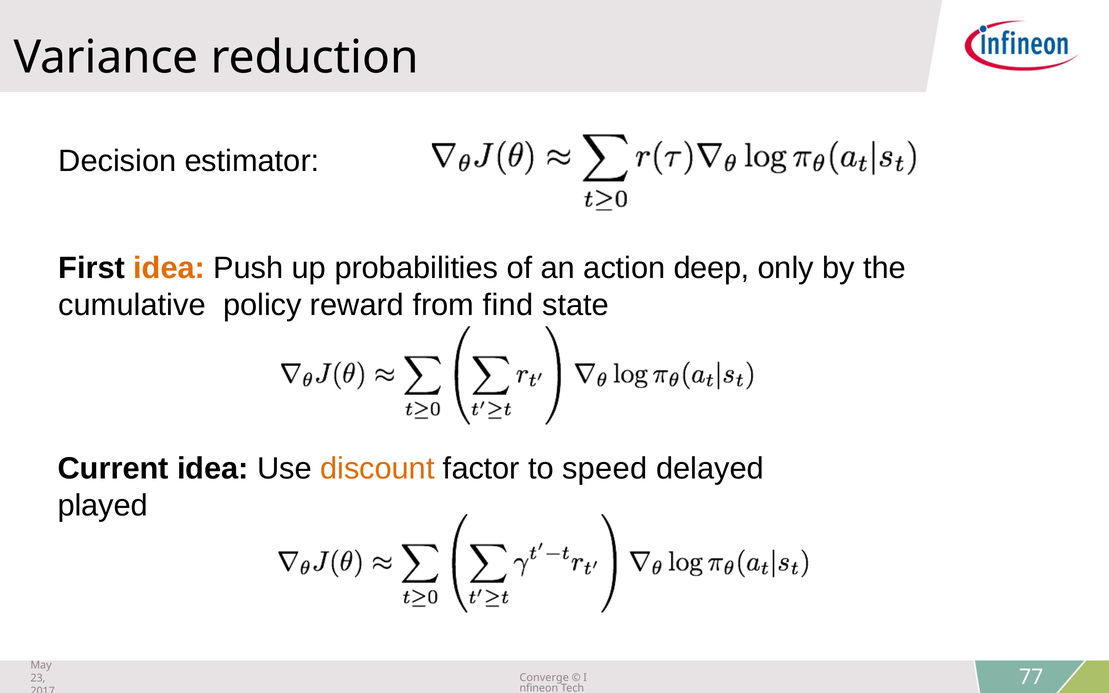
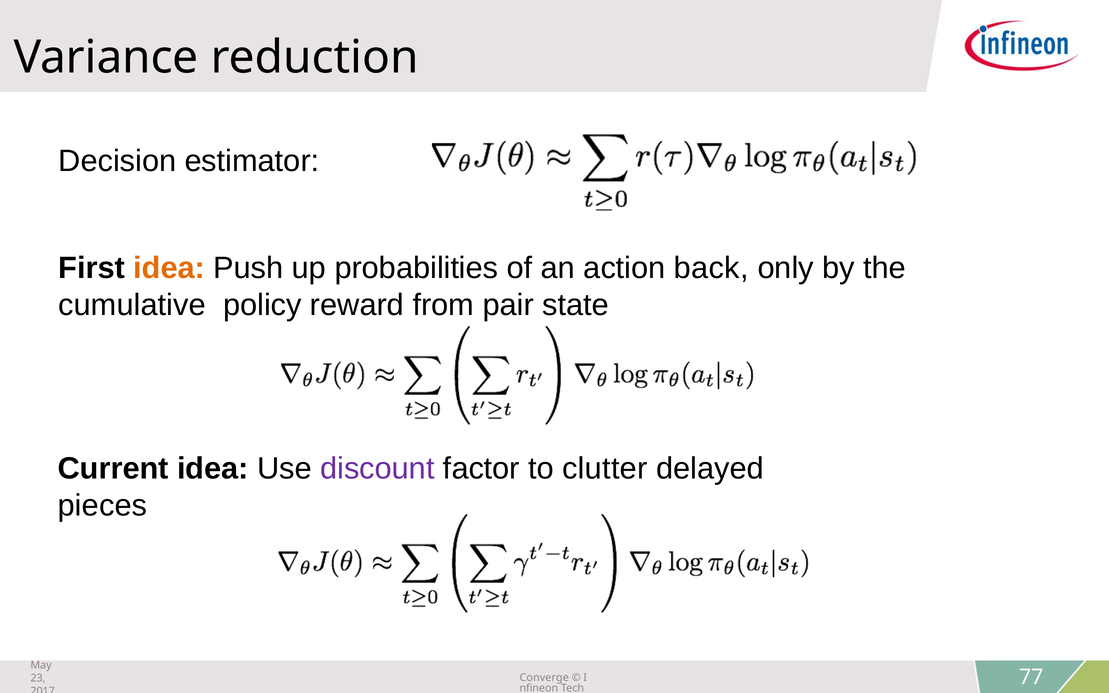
deep: deep -> back
find: find -> pair
discount colour: orange -> purple
speed: speed -> clutter
played: played -> pieces
